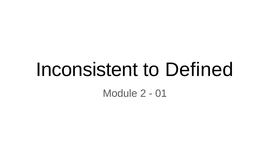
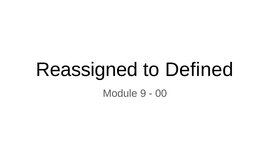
Inconsistent: Inconsistent -> Reassigned
2: 2 -> 9
01: 01 -> 00
